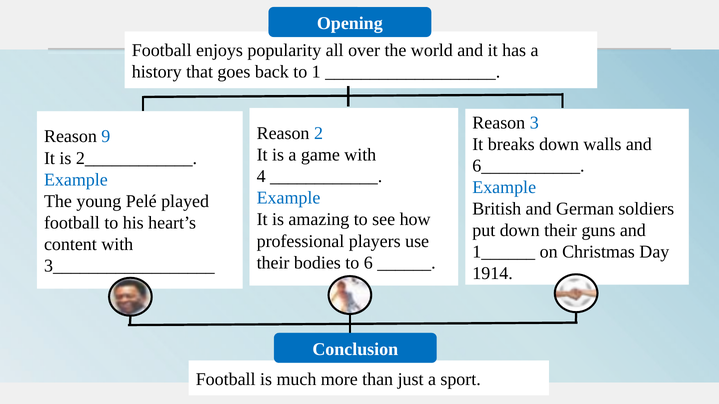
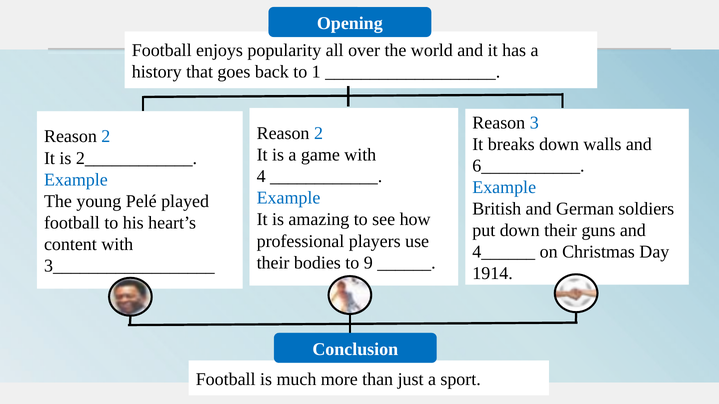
9 at (106, 137): 9 -> 2
1______: 1______ -> 4______
6: 6 -> 9
